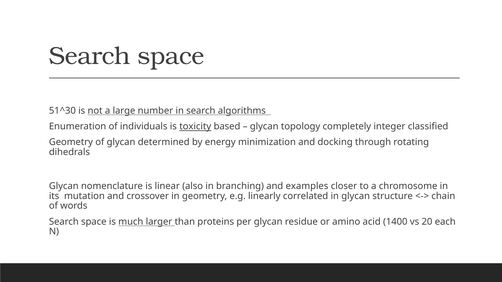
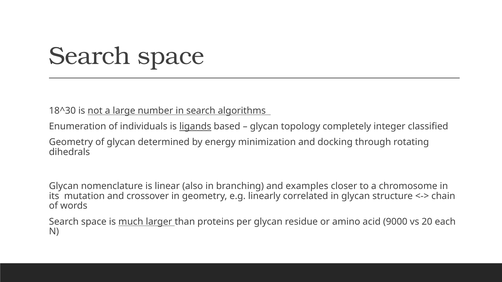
51^30: 51^30 -> 18^30
toxicity: toxicity -> ligands
1400: 1400 -> 9000
